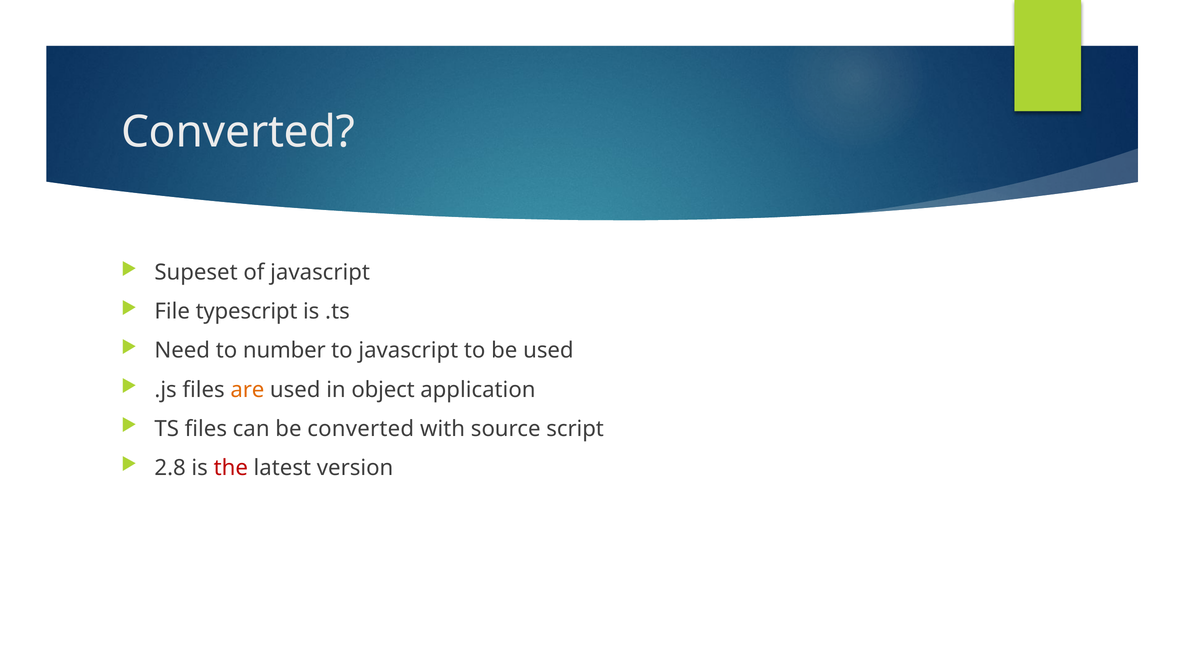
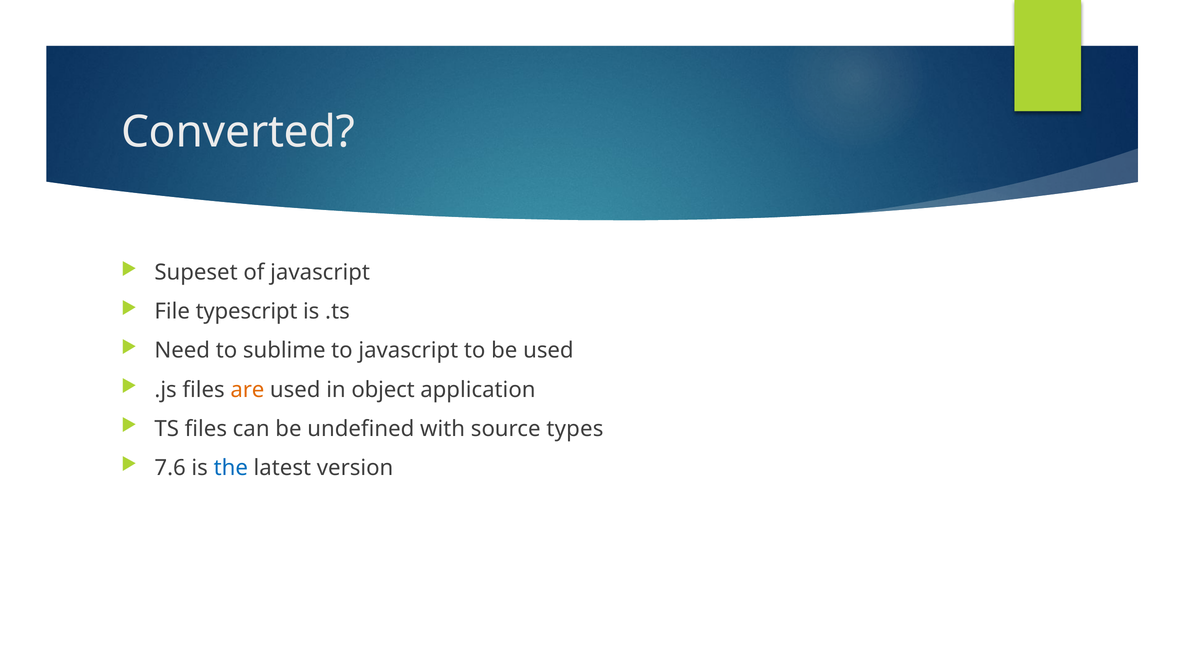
number: number -> sublime
be converted: converted -> undefined
script: script -> types
2.8: 2.8 -> 7.6
the colour: red -> blue
